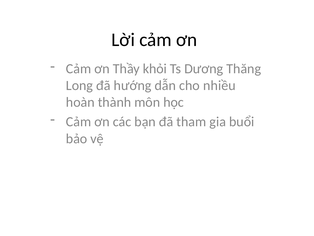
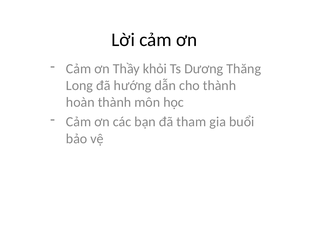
cho nhiều: nhiều -> thành
